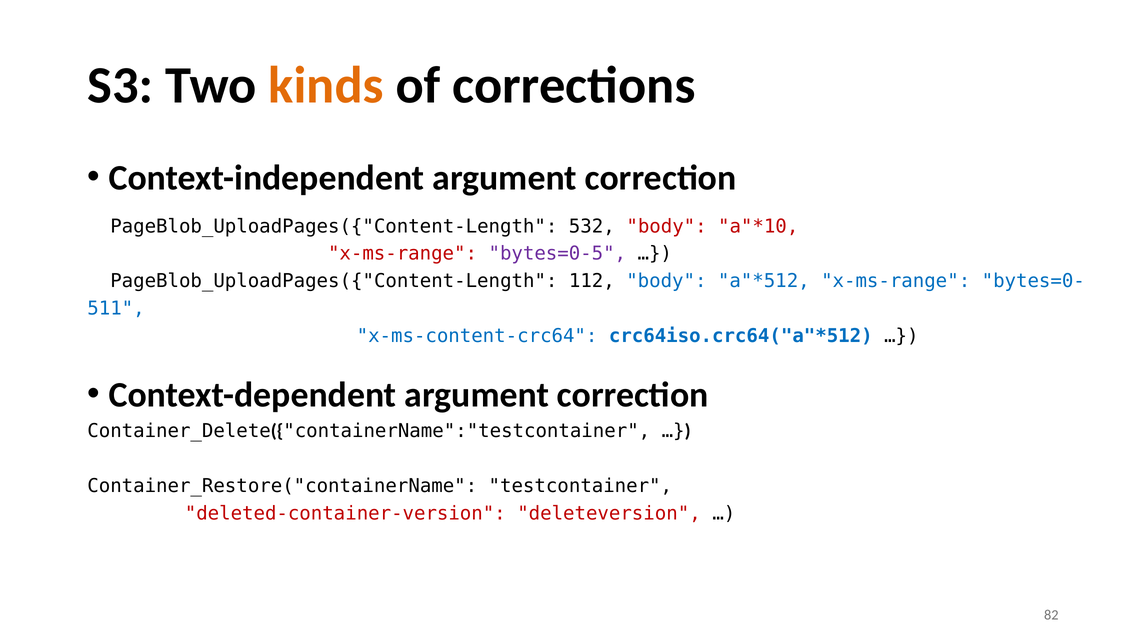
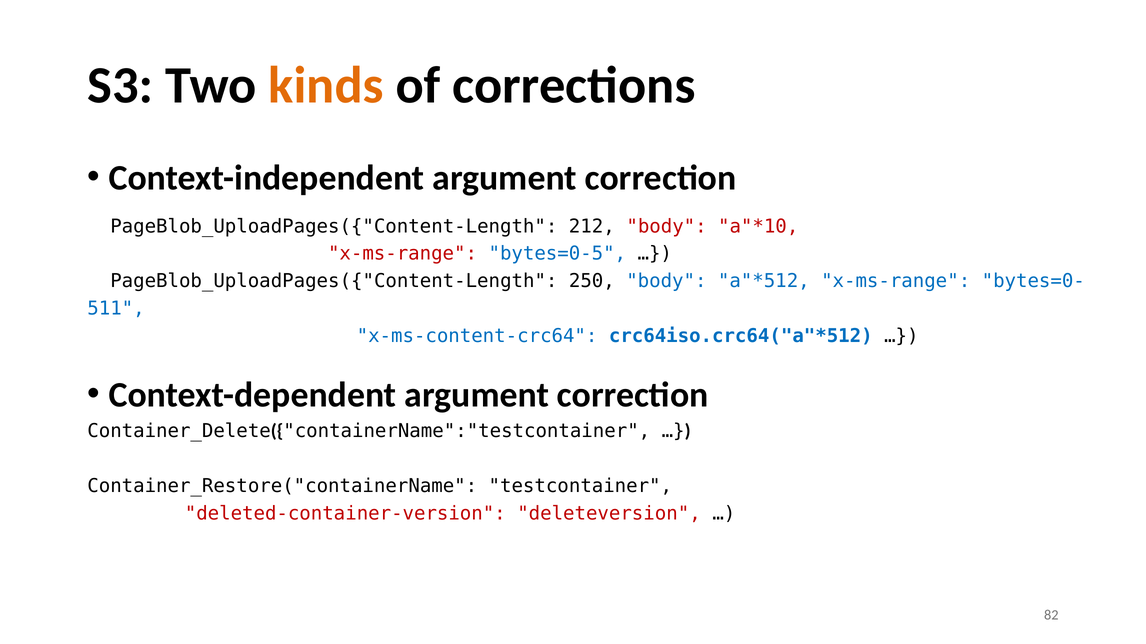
532: 532 -> 212
bytes=0-5 colour: purple -> blue
112: 112 -> 250
